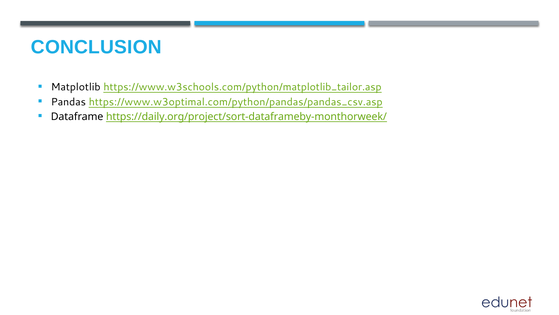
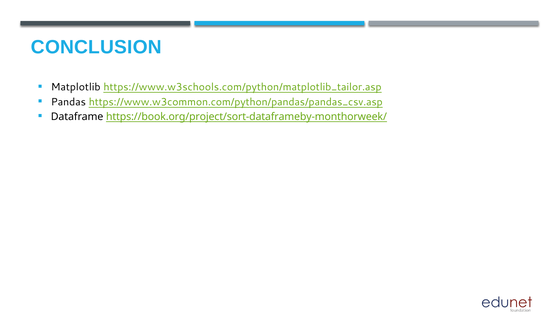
https://www.w3optimal.com/python/pandas/pandas_csv.asp: https://www.w3optimal.com/python/pandas/pandas_csv.asp -> https://www.w3common.com/python/pandas/pandas_csv.asp
https://daily.org/project/sort-dataframeby-monthorweek/: https://daily.org/project/sort-dataframeby-monthorweek/ -> https://book.org/project/sort-dataframeby-monthorweek/
